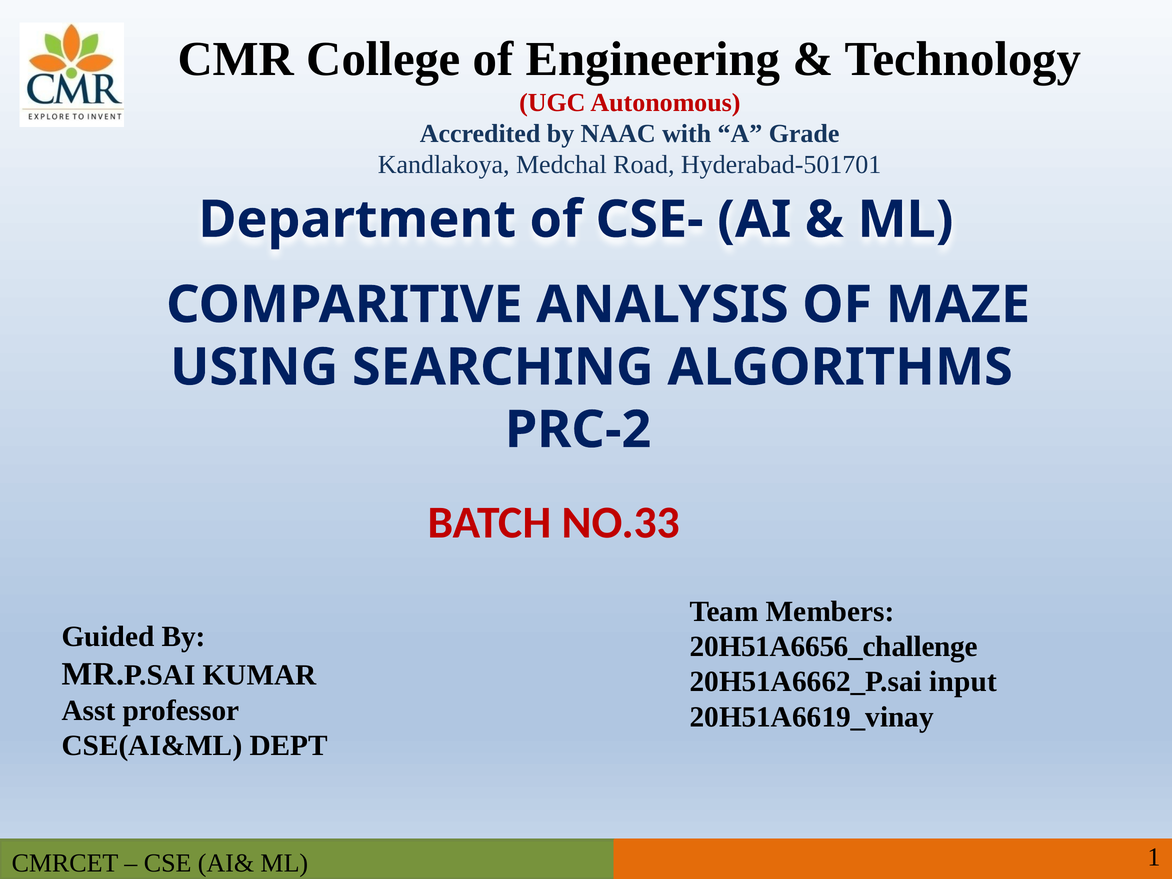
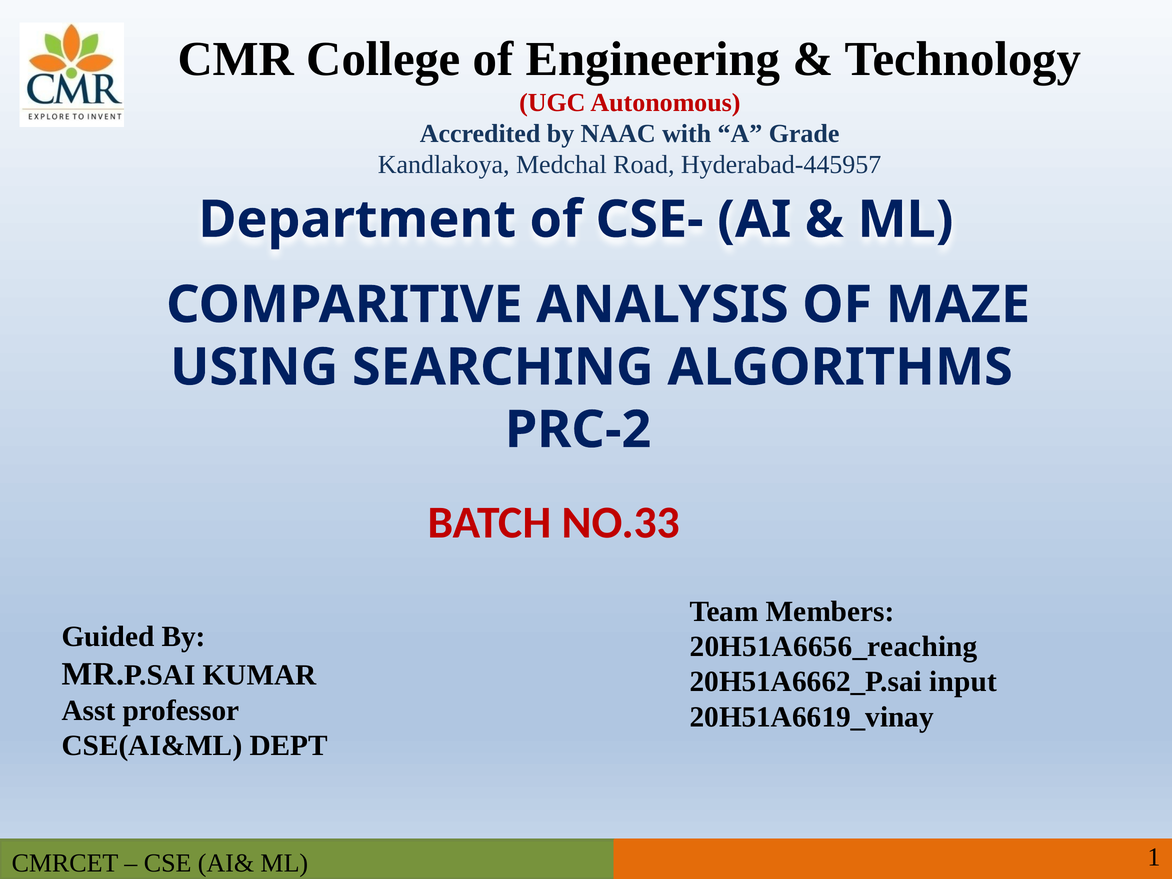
Hyderabad-501701: Hyderabad-501701 -> Hyderabad-445957
20H51A6656_challenge: 20H51A6656_challenge -> 20H51A6656_reaching
